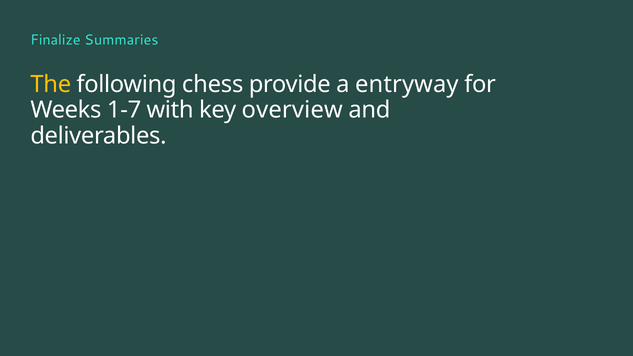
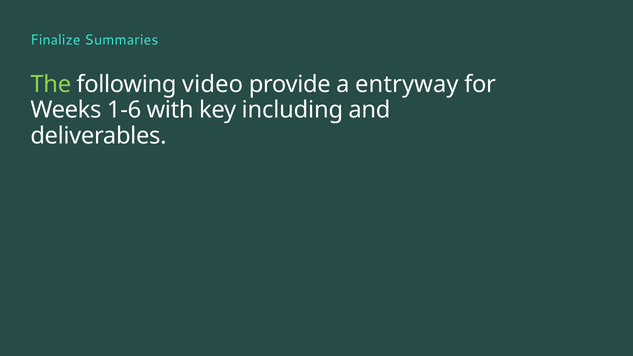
The colour: yellow -> light green
chess: chess -> video
1-7: 1-7 -> 1-6
overview: overview -> including
